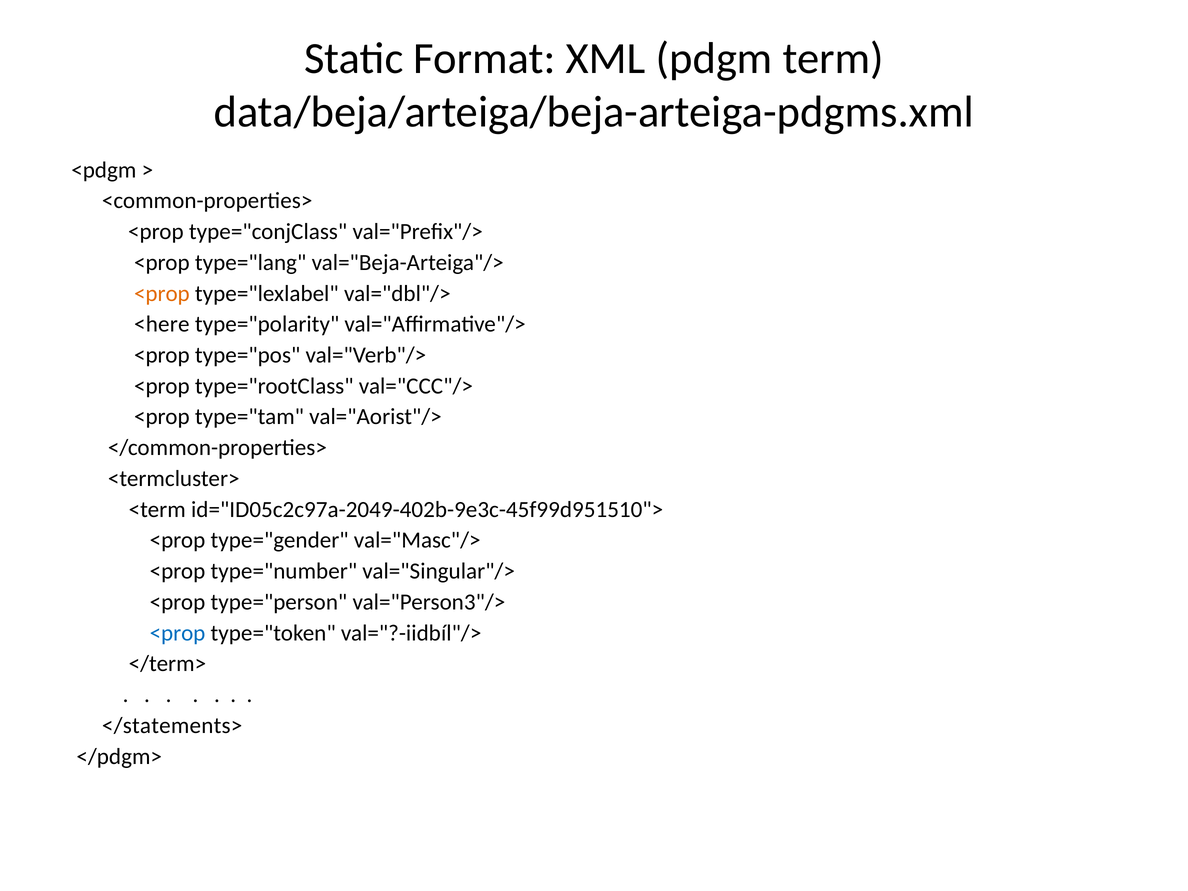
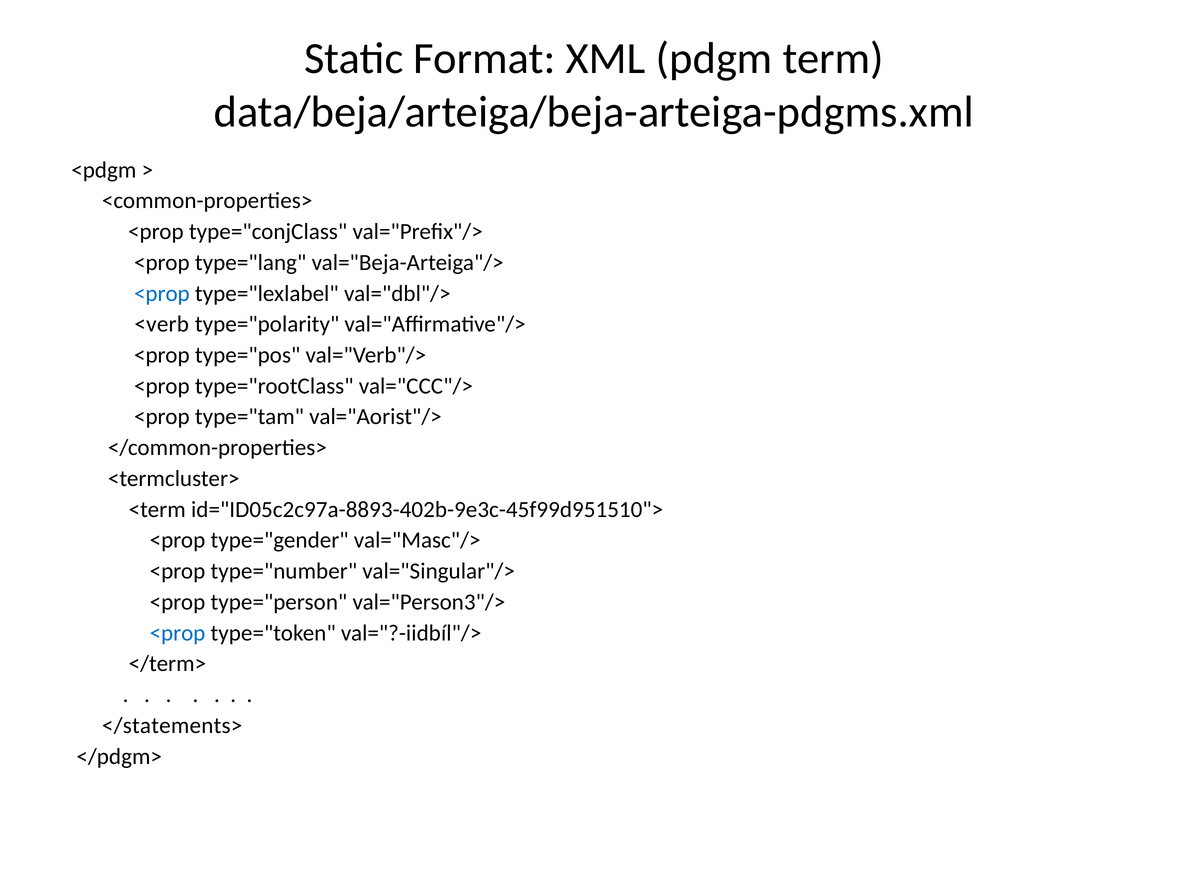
<prop at (162, 293) colour: orange -> blue
<here: <here -> <verb
id="ID05c2c97a-2049-402b-9e3c-45f99d951510">: id="ID05c2c97a-2049-402b-9e3c-45f99d951510"> -> id="ID05c2c97a-8893-402b-9e3c-45f99d951510">
